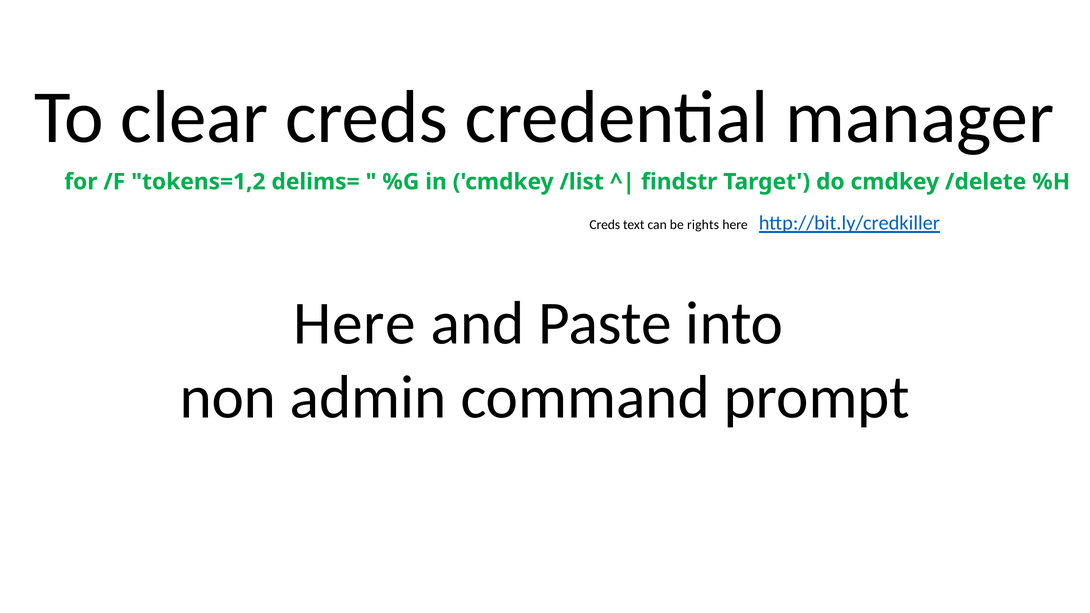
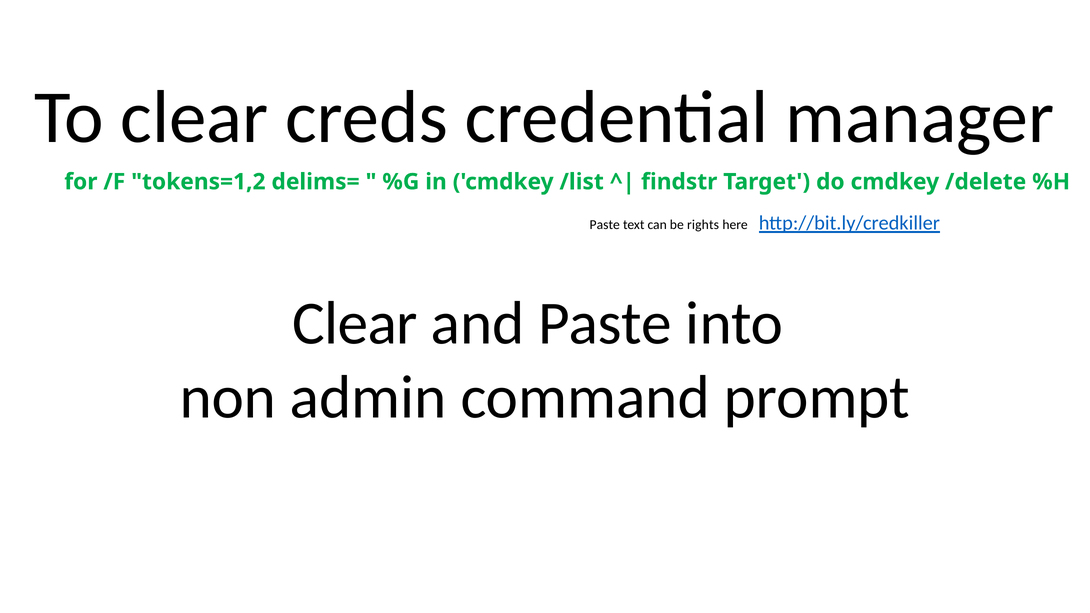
Creds at (605, 225): Creds -> Paste
Here at (354, 324): Here -> Clear
